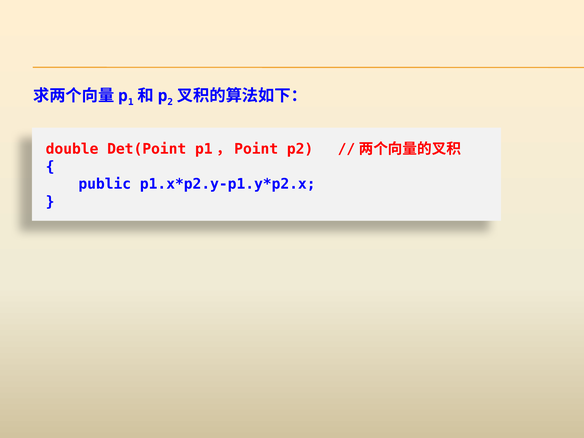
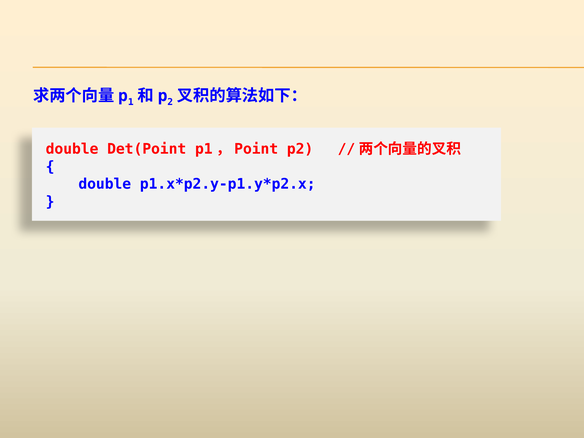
public at (105, 184): public -> double
